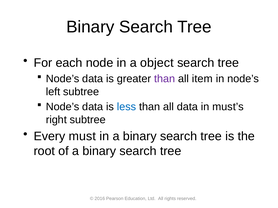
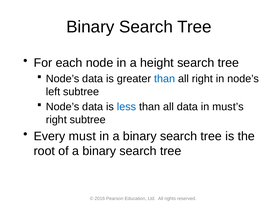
object: object -> height
than at (165, 79) colour: purple -> blue
all item: item -> right
